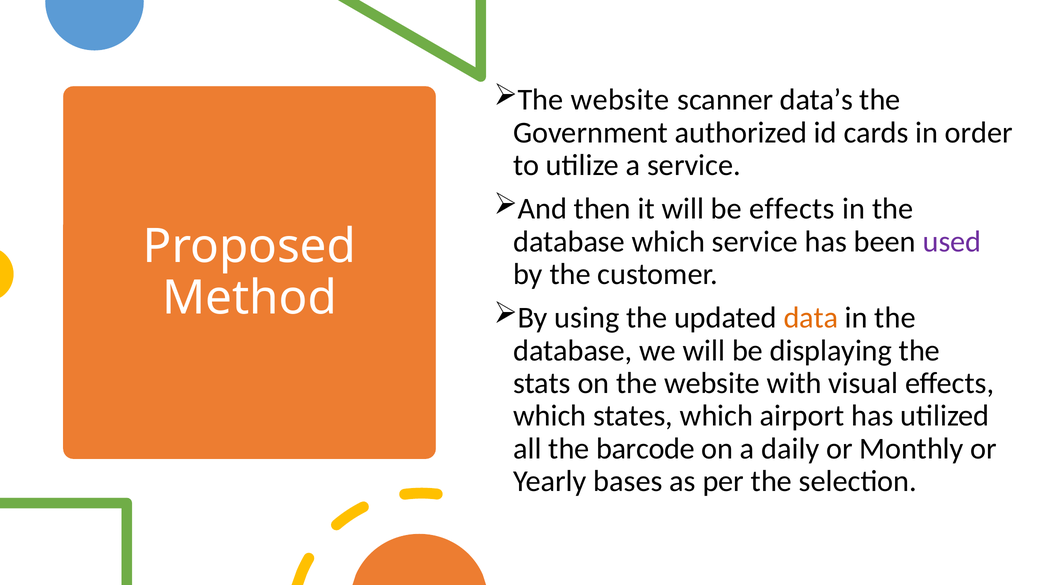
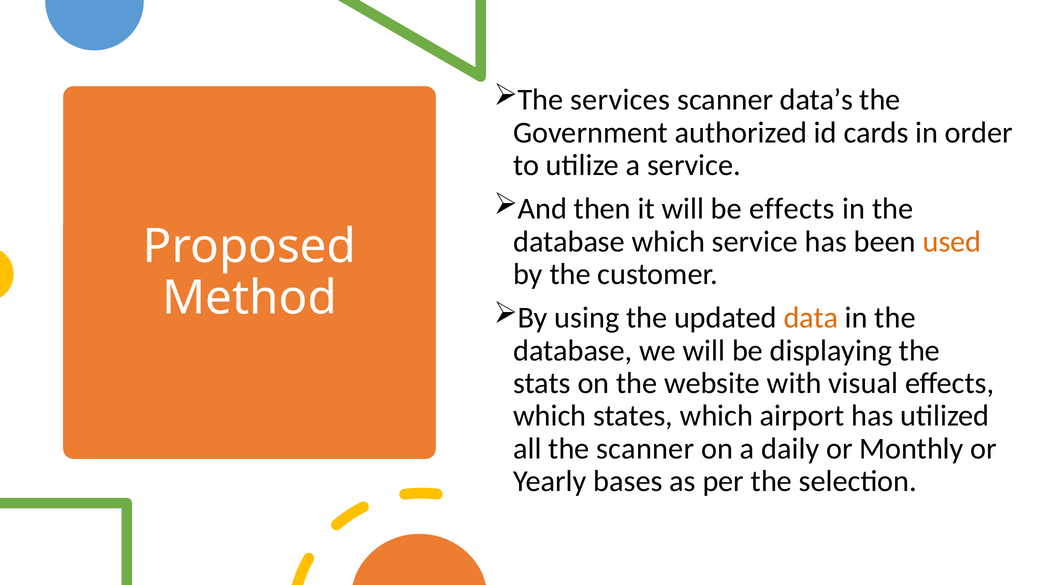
website at (620, 100): website -> services
used colour: purple -> orange
the barcode: barcode -> scanner
